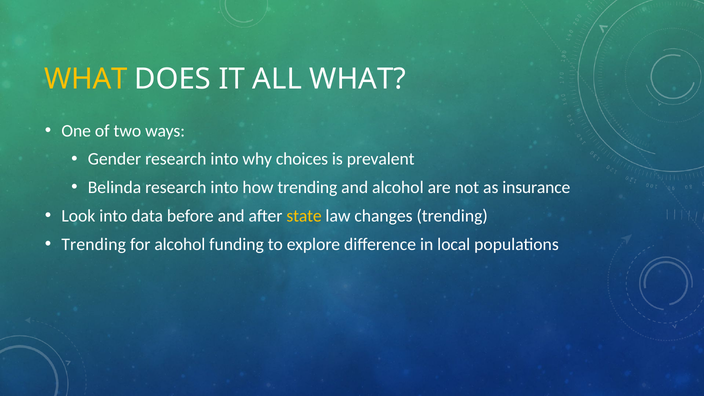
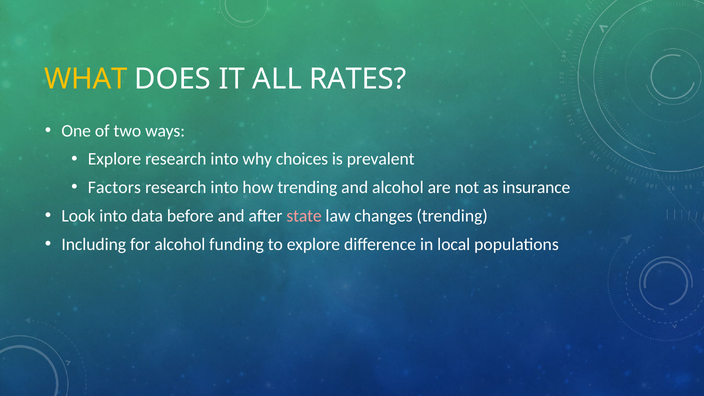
ALL WHAT: WHAT -> RATES
Gender at (114, 159): Gender -> Explore
Belinda: Belinda -> Factors
state colour: yellow -> pink
Trending at (94, 245): Trending -> Including
